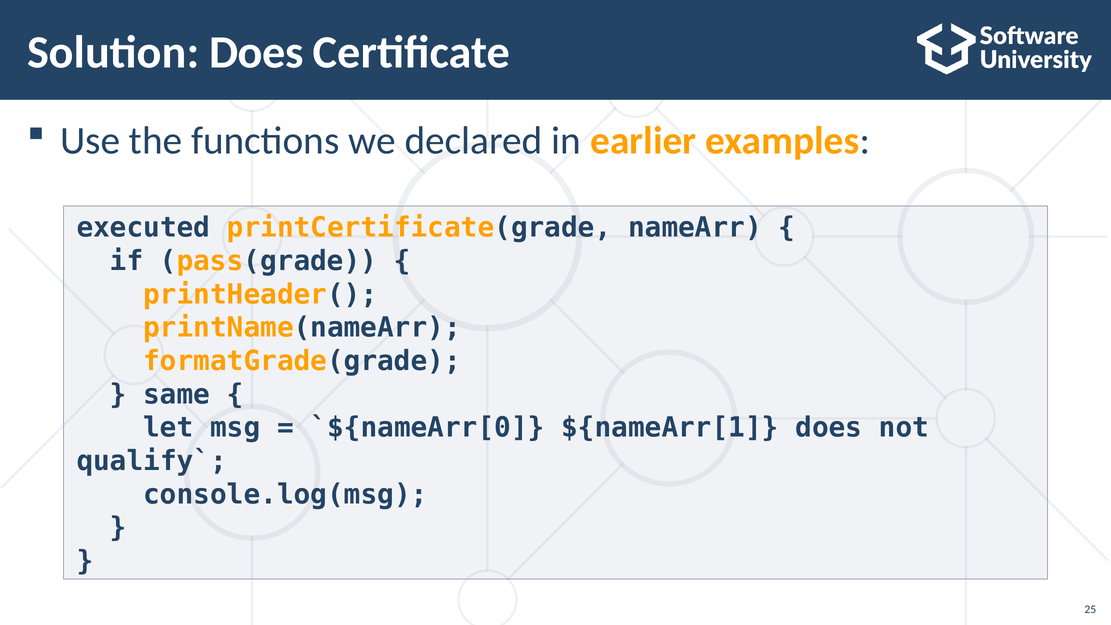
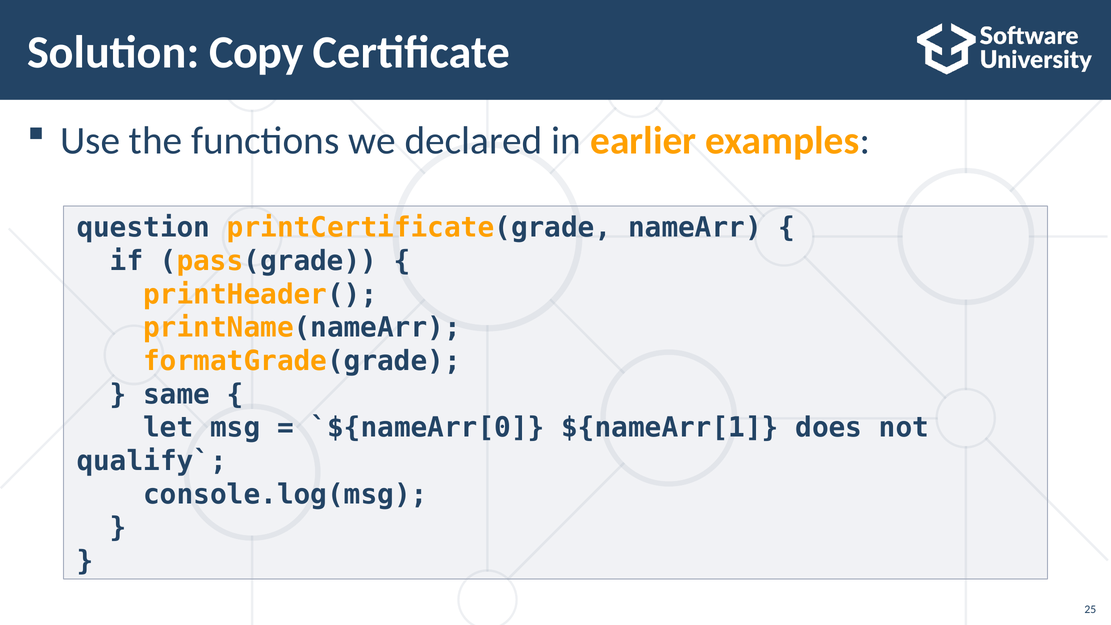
Solution Does: Does -> Copy
executed: executed -> question
